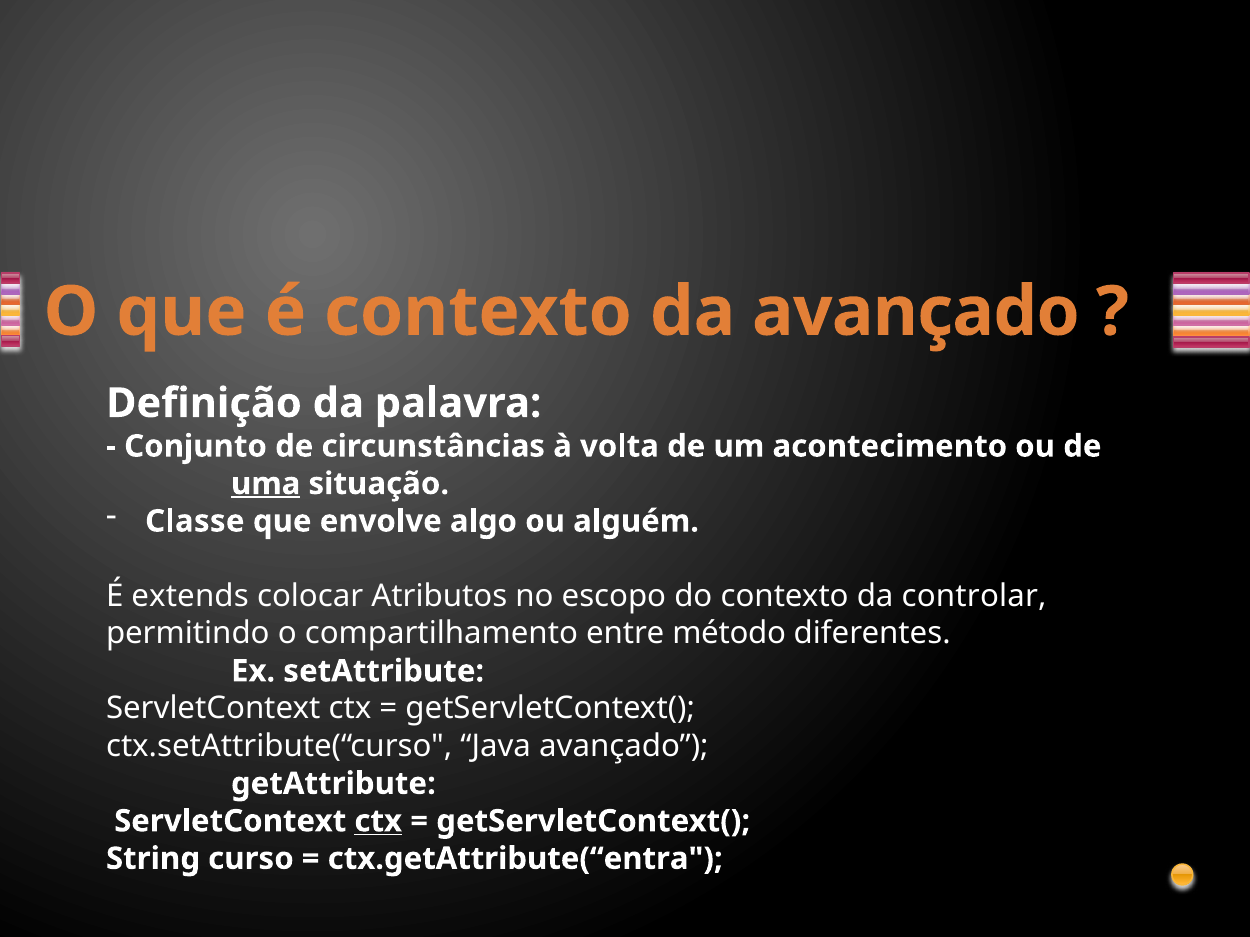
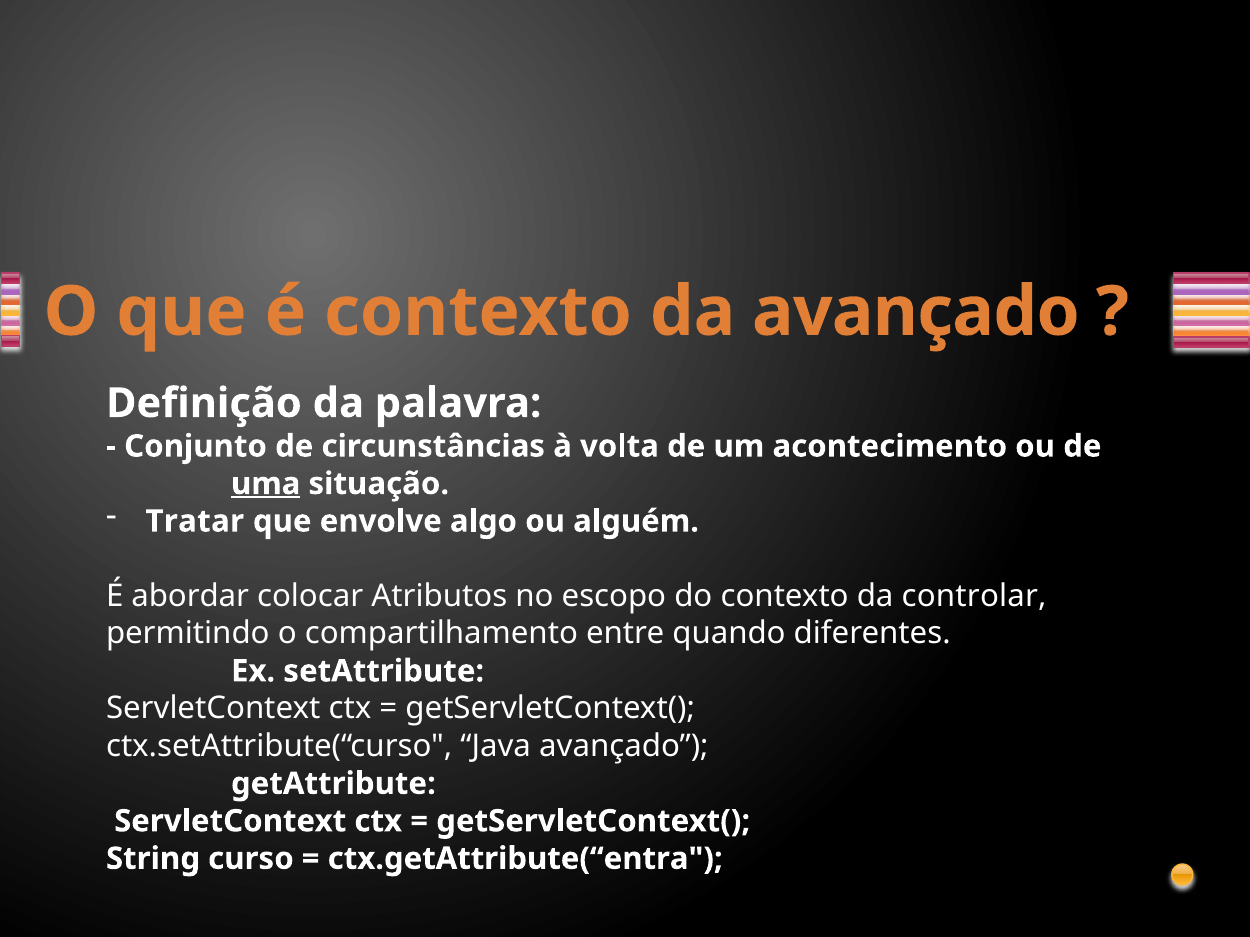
Classe: Classe -> Tratar
extends: extends -> abordar
método: método -> quando
ctx at (378, 822) underline: present -> none
